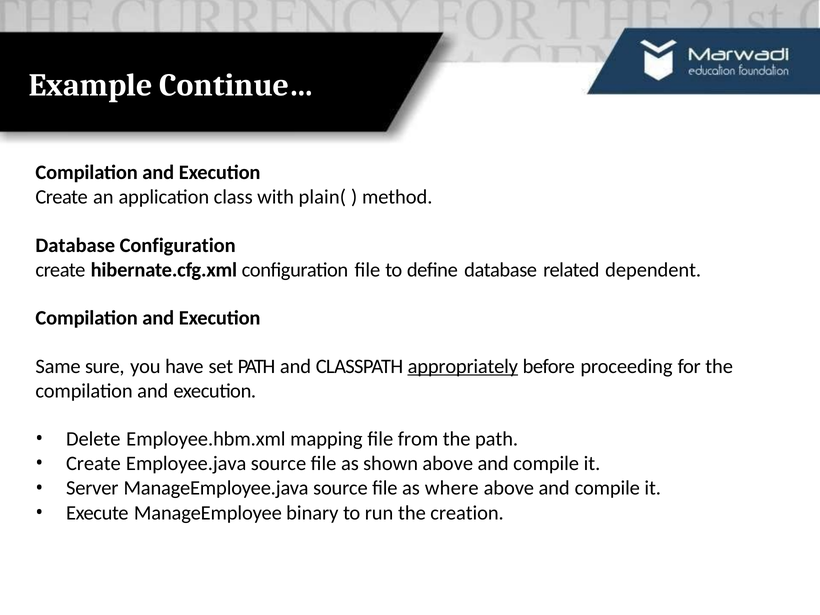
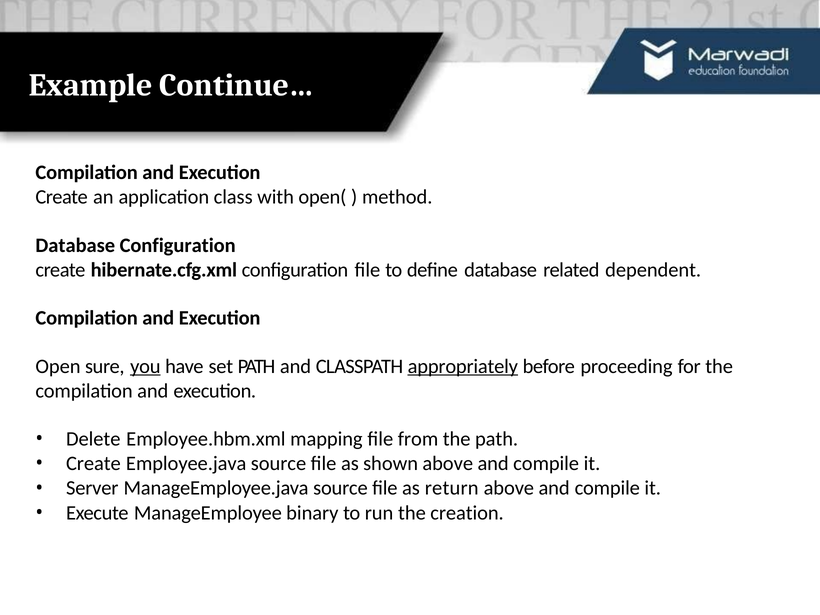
plain(: plain( -> open(
Same: Same -> Open
you underline: none -> present
where: where -> return
